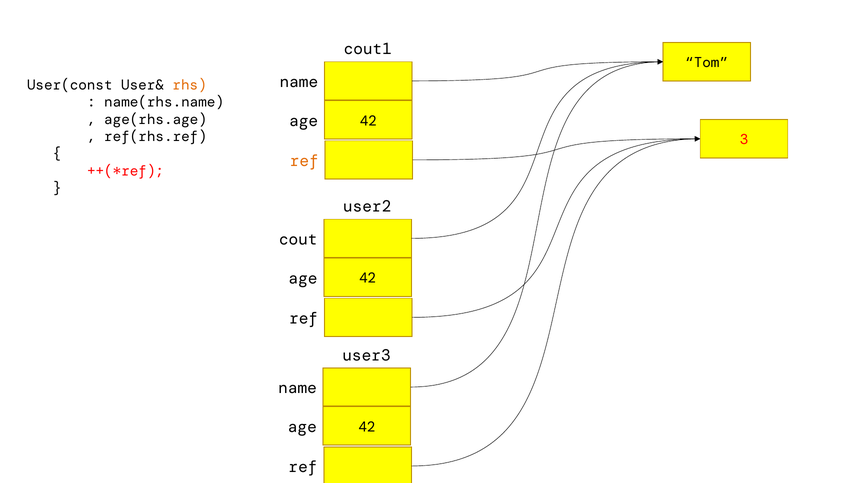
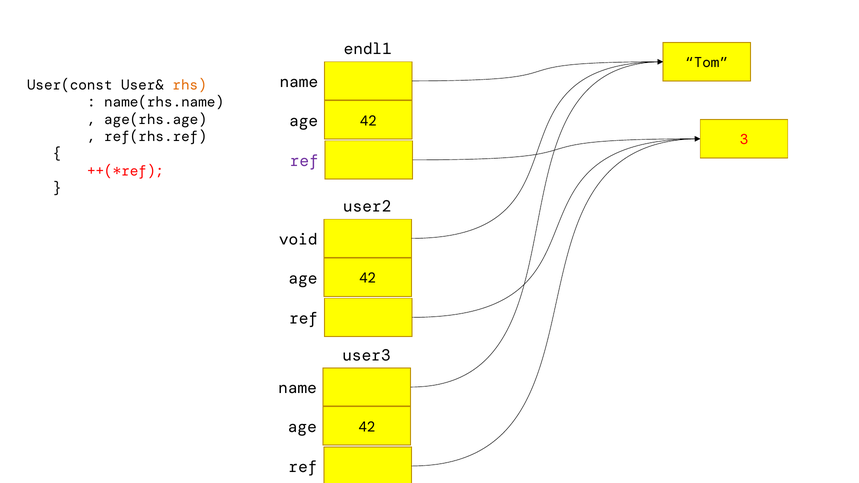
cout1: cout1 -> endl1
ref at (304, 161) colour: orange -> purple
cout: cout -> void
